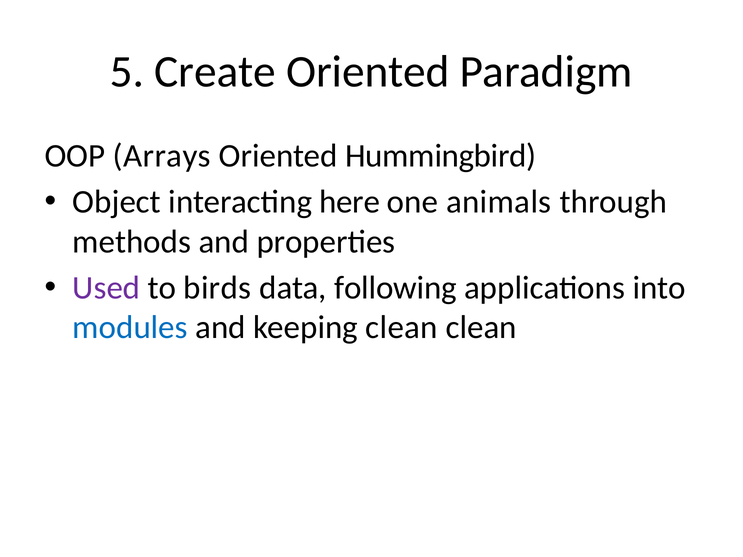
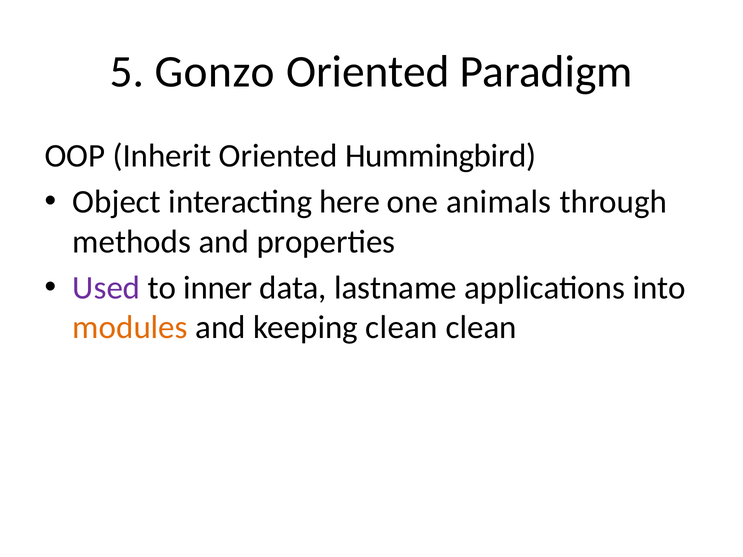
Create: Create -> Gonzo
Arrays: Arrays -> Inherit
birds: birds -> inner
following: following -> lastname
modules colour: blue -> orange
